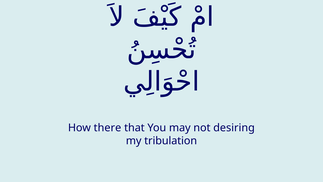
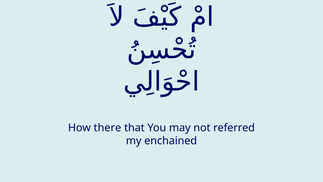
desiring: desiring -> referred
tribulation: tribulation -> enchained
